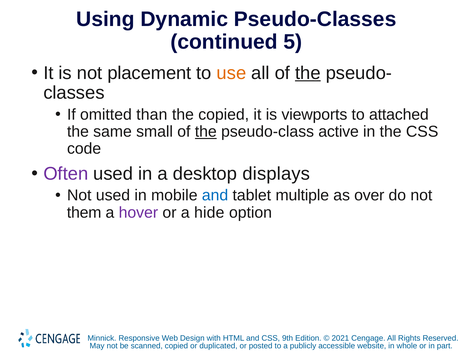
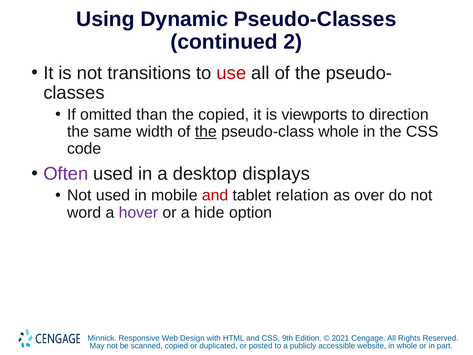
5: 5 -> 2
placement: placement -> transitions
use colour: orange -> red
the at (308, 73) underline: present -> none
attached: attached -> direction
small: small -> width
pseudo-class active: active -> whole
and at (215, 195) colour: blue -> red
multiple: multiple -> relation
them: them -> word
